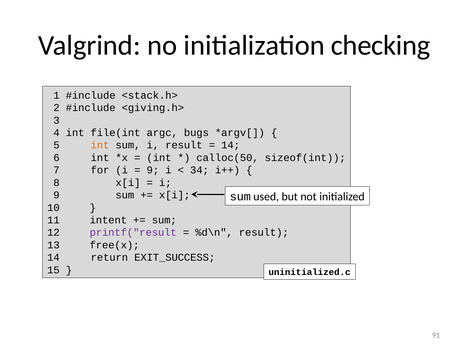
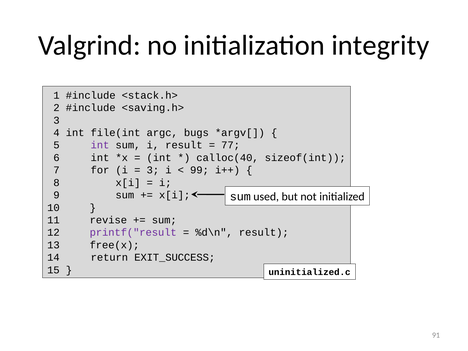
checking: checking -> integrity
<giving.h>: <giving.h> -> <saving.h>
int at (100, 145) colour: orange -> purple
14 at (231, 145): 14 -> 77
calloc(50: calloc(50 -> calloc(40
9 at (153, 170): 9 -> 3
34: 34 -> 99
intent: intent -> revise
